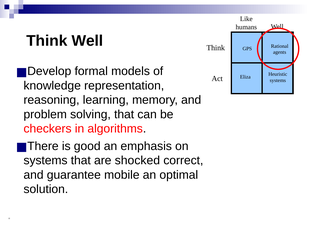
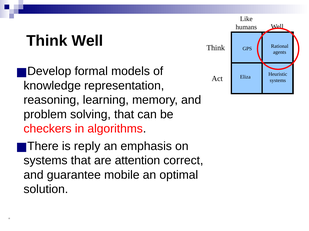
good: good -> reply
shocked: shocked -> attention
